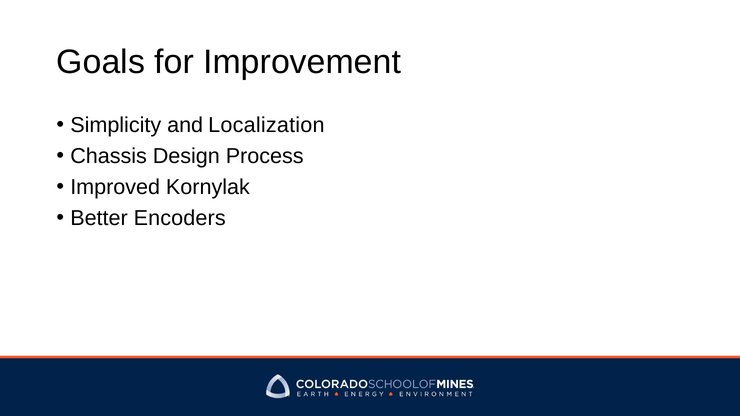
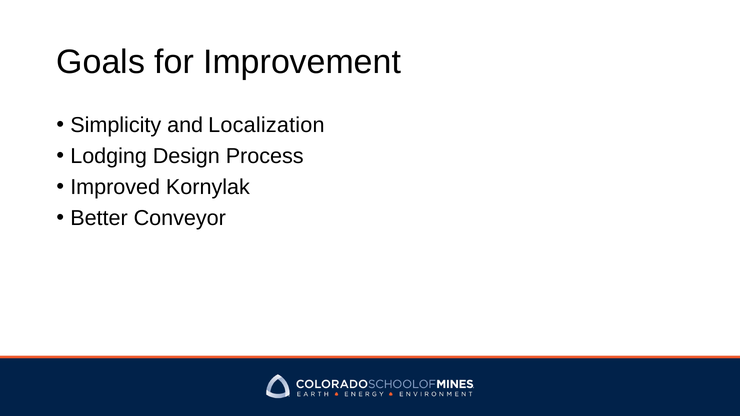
Chassis: Chassis -> Lodging
Encoders: Encoders -> Conveyor
